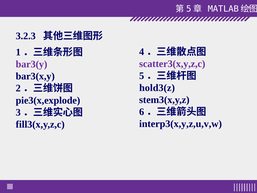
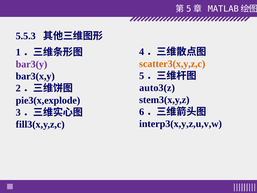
3.2.3: 3.2.3 -> 5.5.3
scatter3(x,y,z,c colour: purple -> orange
hold3(z: hold3(z -> auto3(z
